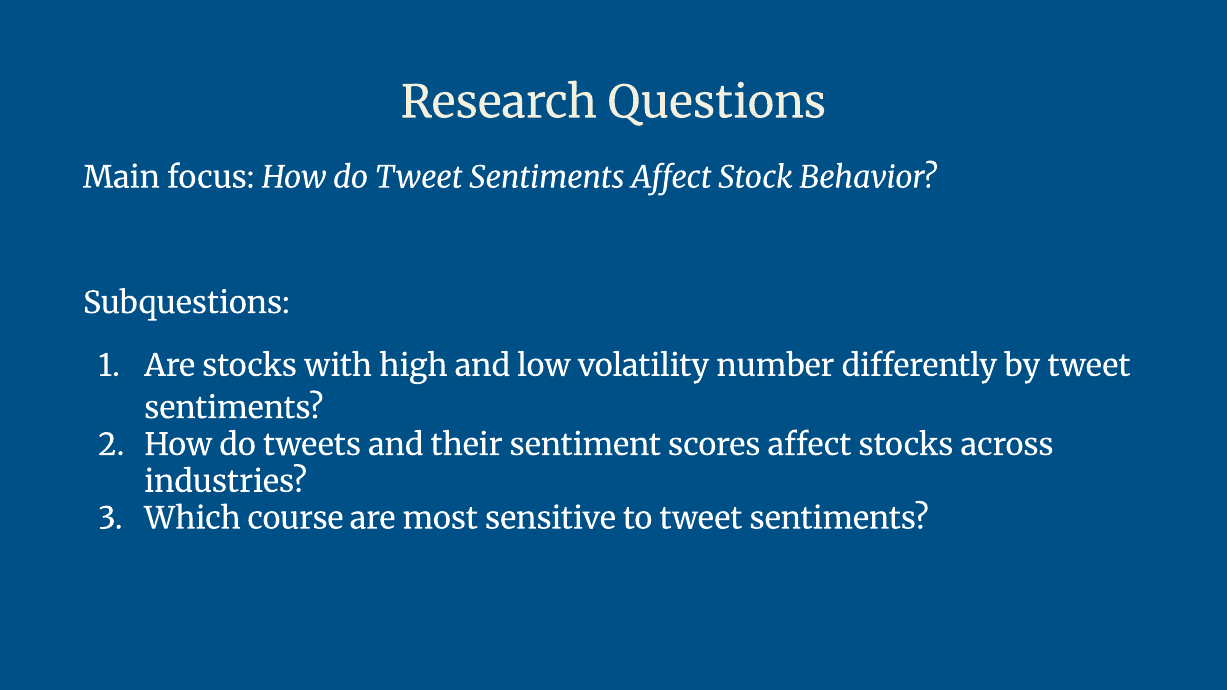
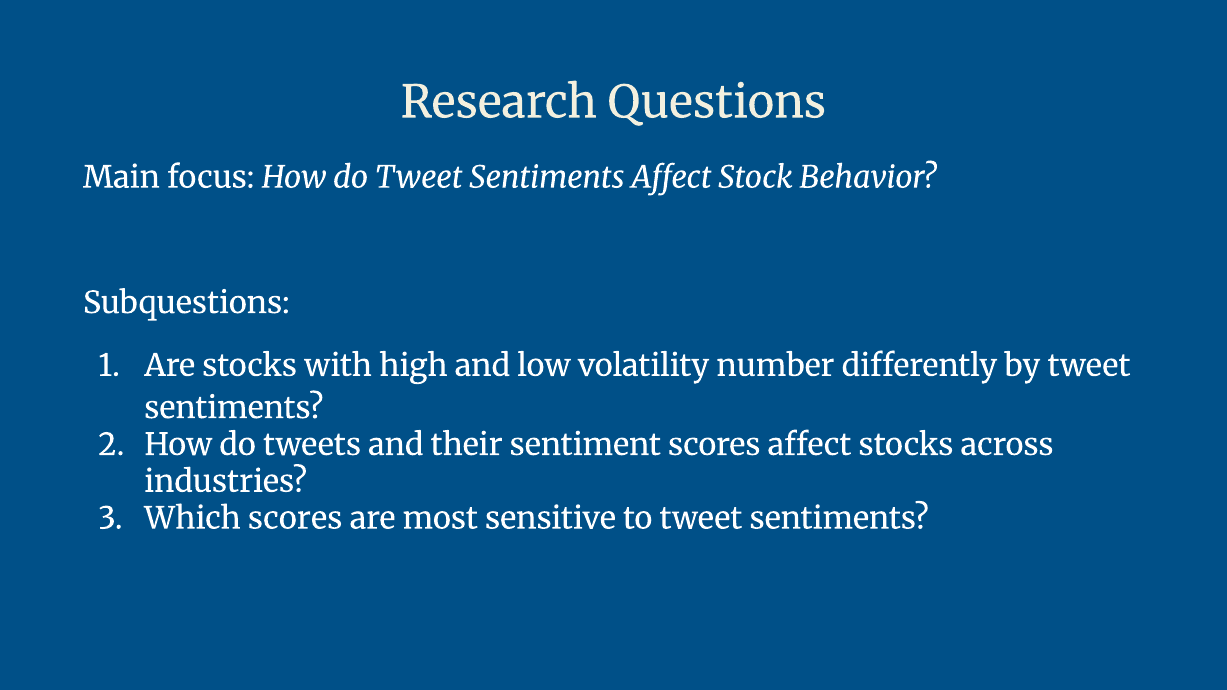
Which course: course -> scores
